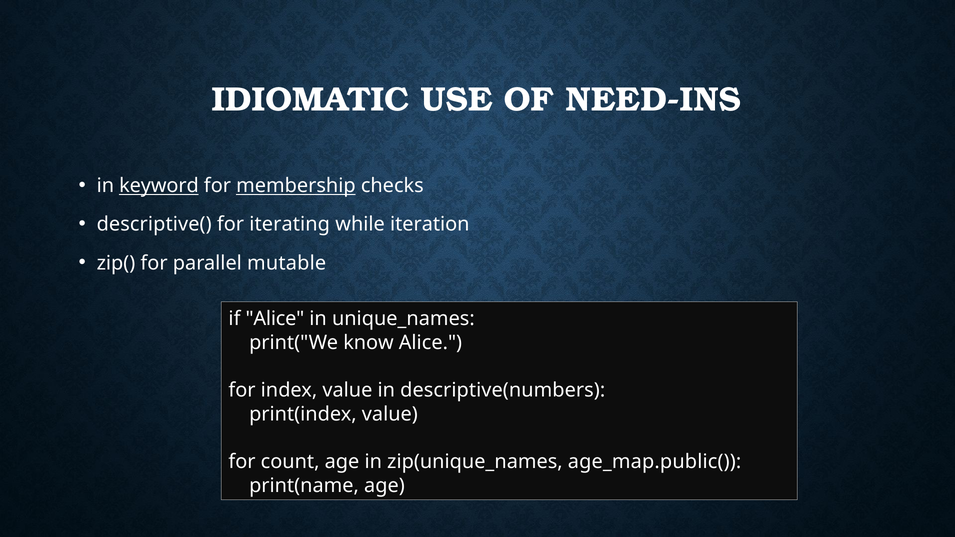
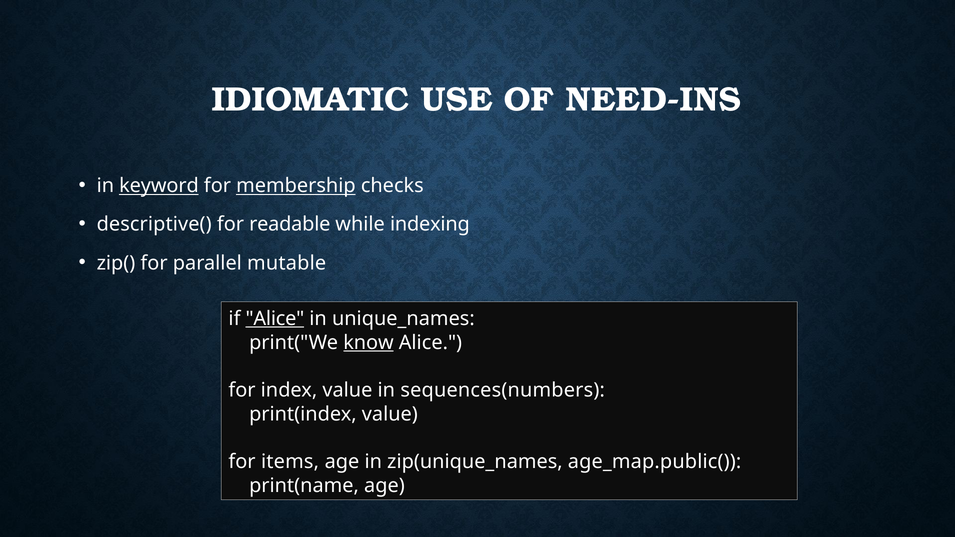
iterating: iterating -> readable
iteration: iteration -> indexing
Alice at (275, 319) underline: none -> present
know underline: none -> present
descriptive(numbers: descriptive(numbers -> sequences(numbers
count: count -> items
